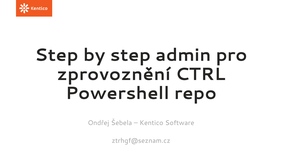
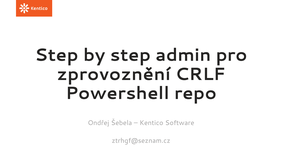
CTRL: CTRL -> CRLF
